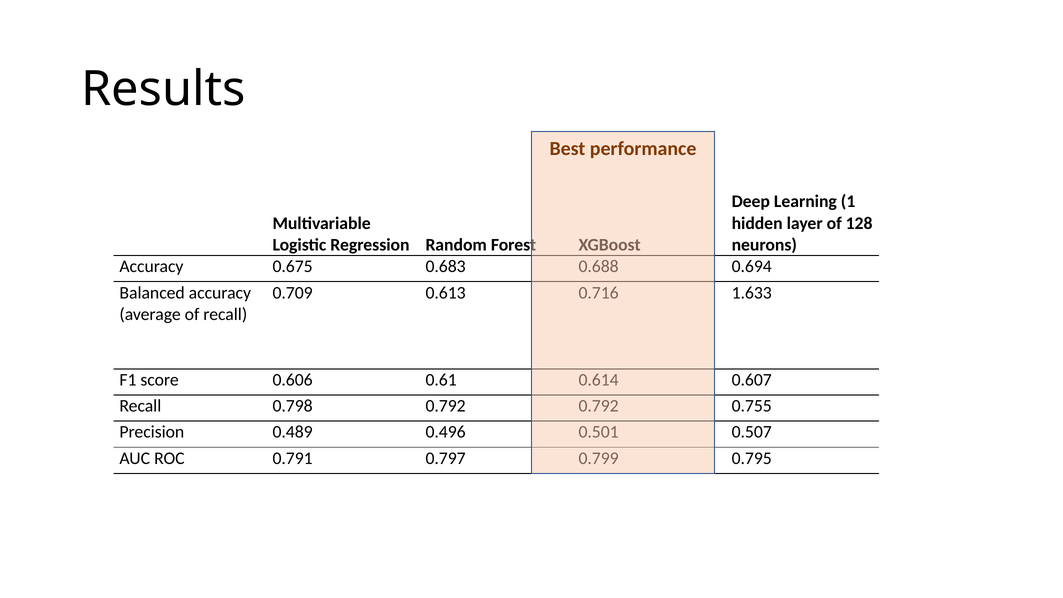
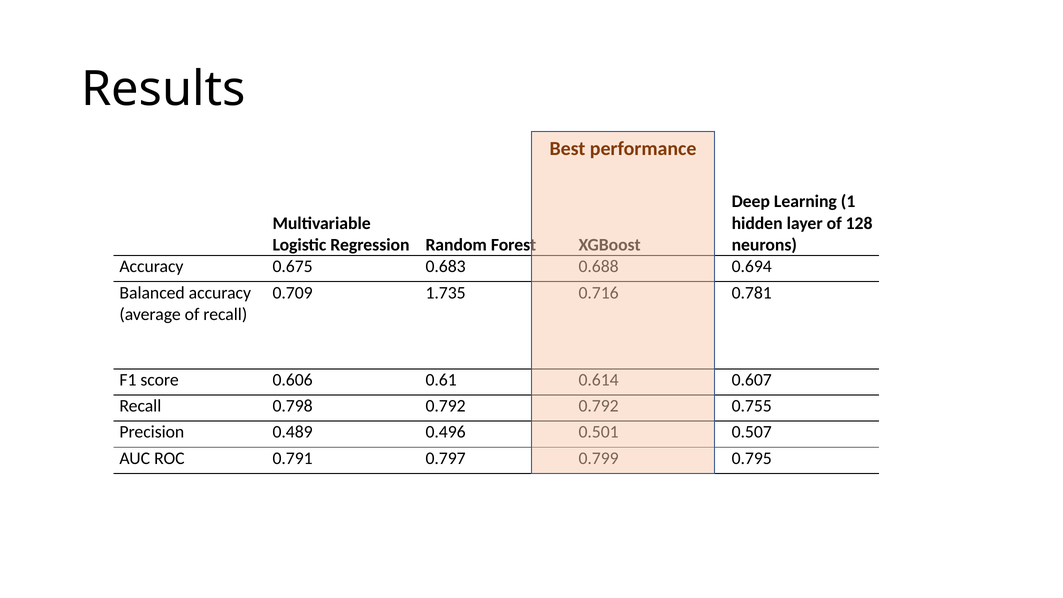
0.613: 0.613 -> 1.735
1.633: 1.633 -> 0.781
